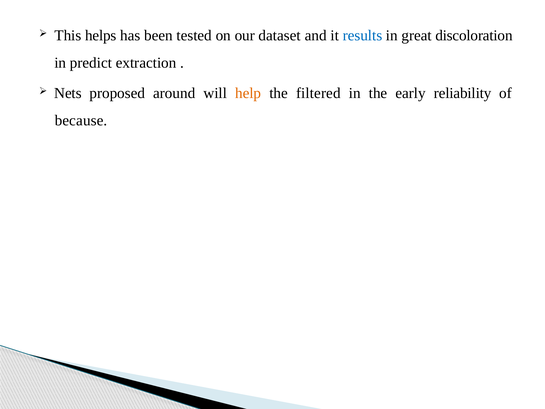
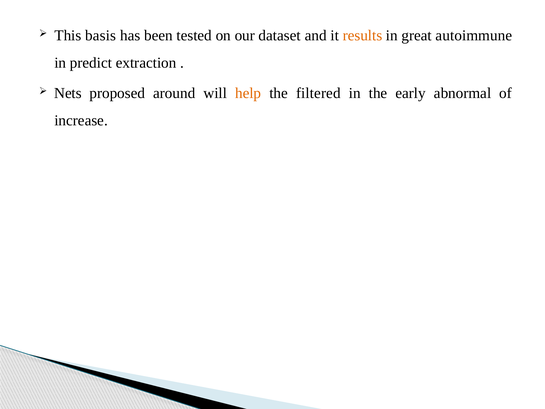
helps: helps -> basis
results colour: blue -> orange
discoloration: discoloration -> autoimmune
reliability: reliability -> abnormal
because: because -> increase
